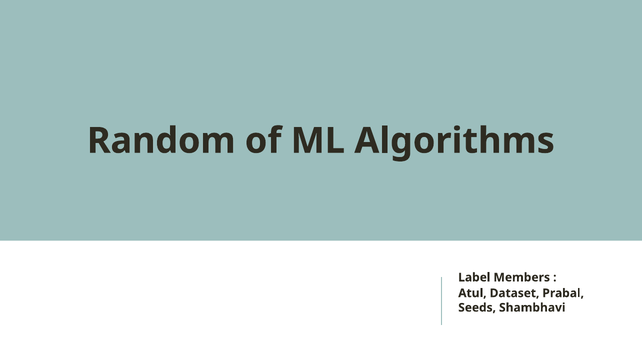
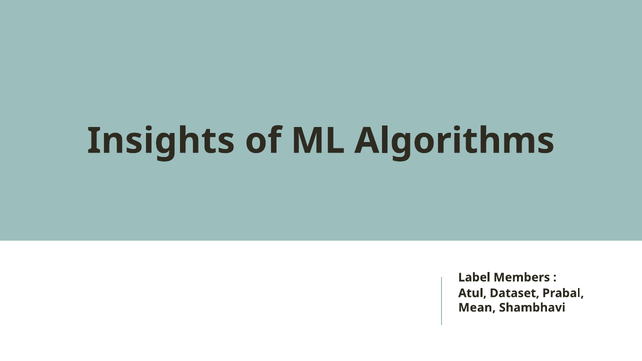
Random: Random -> Insights
Seeds: Seeds -> Mean
